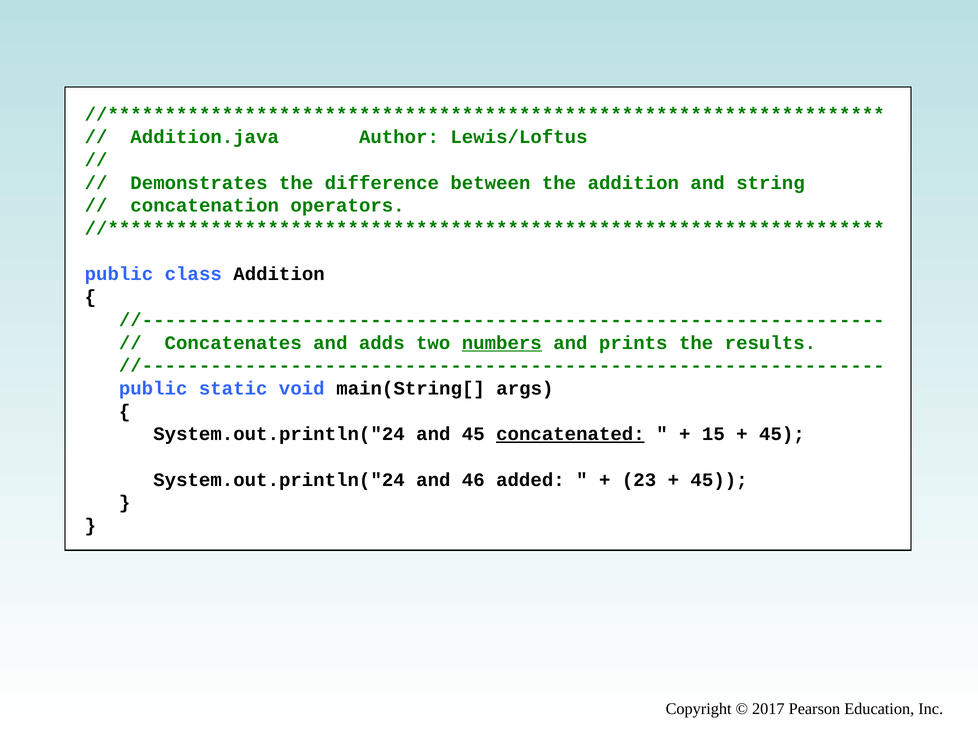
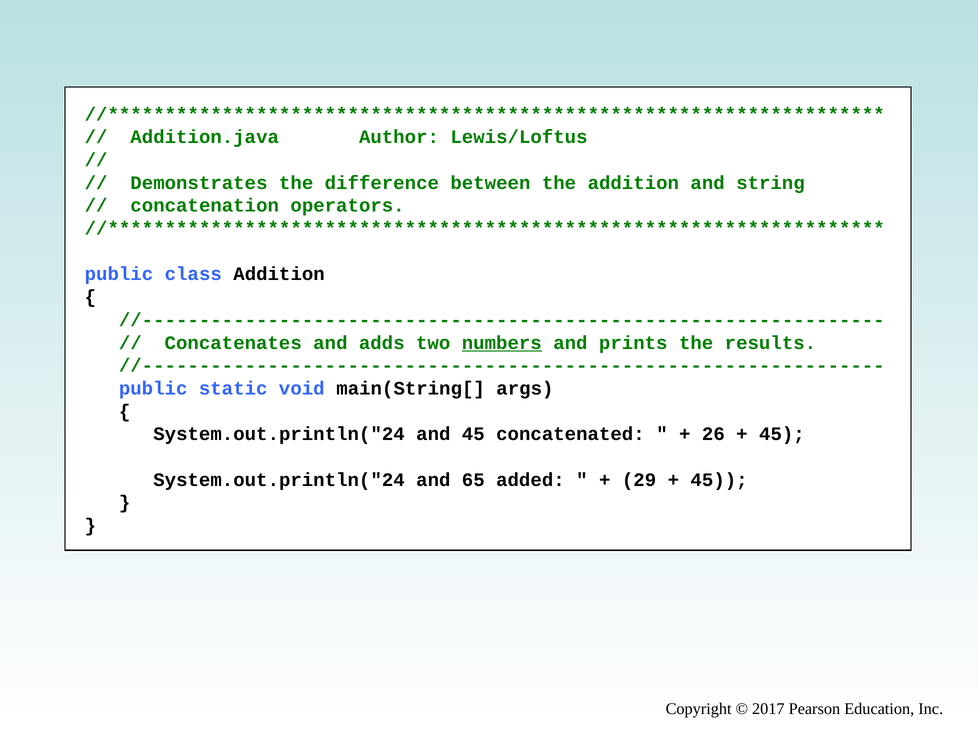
concatenated underline: present -> none
15: 15 -> 26
46: 46 -> 65
23: 23 -> 29
